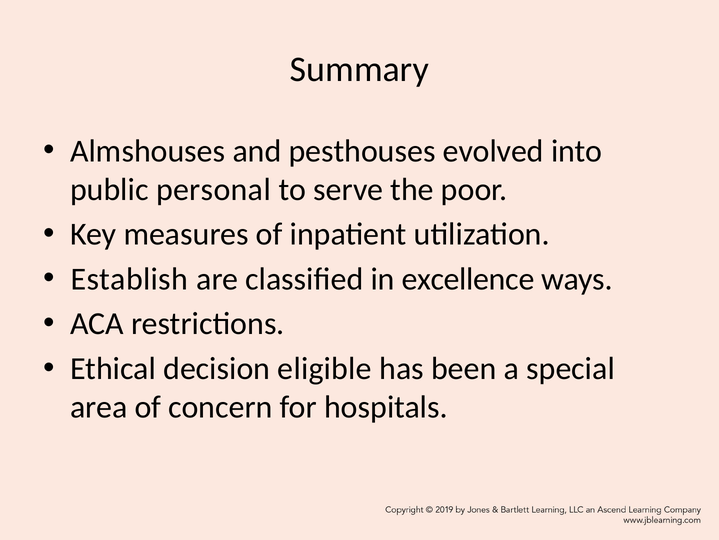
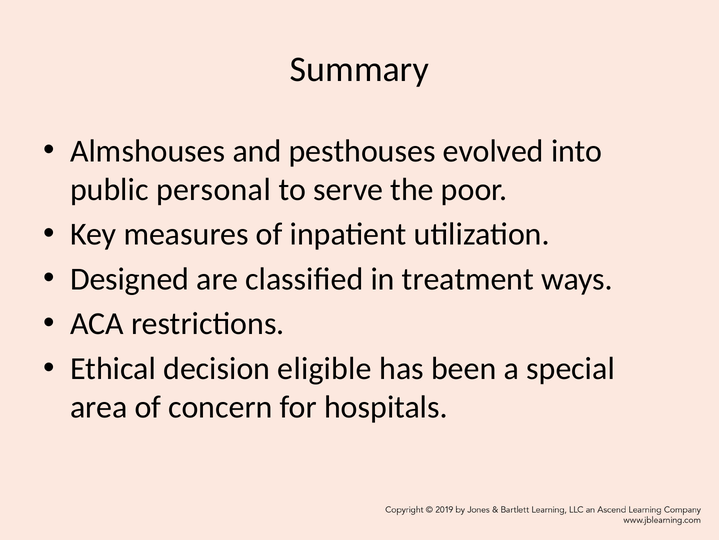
Establish: Establish -> Designed
excellence: excellence -> treatment
